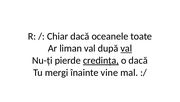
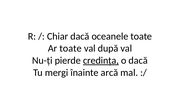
Ar liman: liman -> toate
val at (126, 48) underline: present -> none
vine: vine -> arcă
